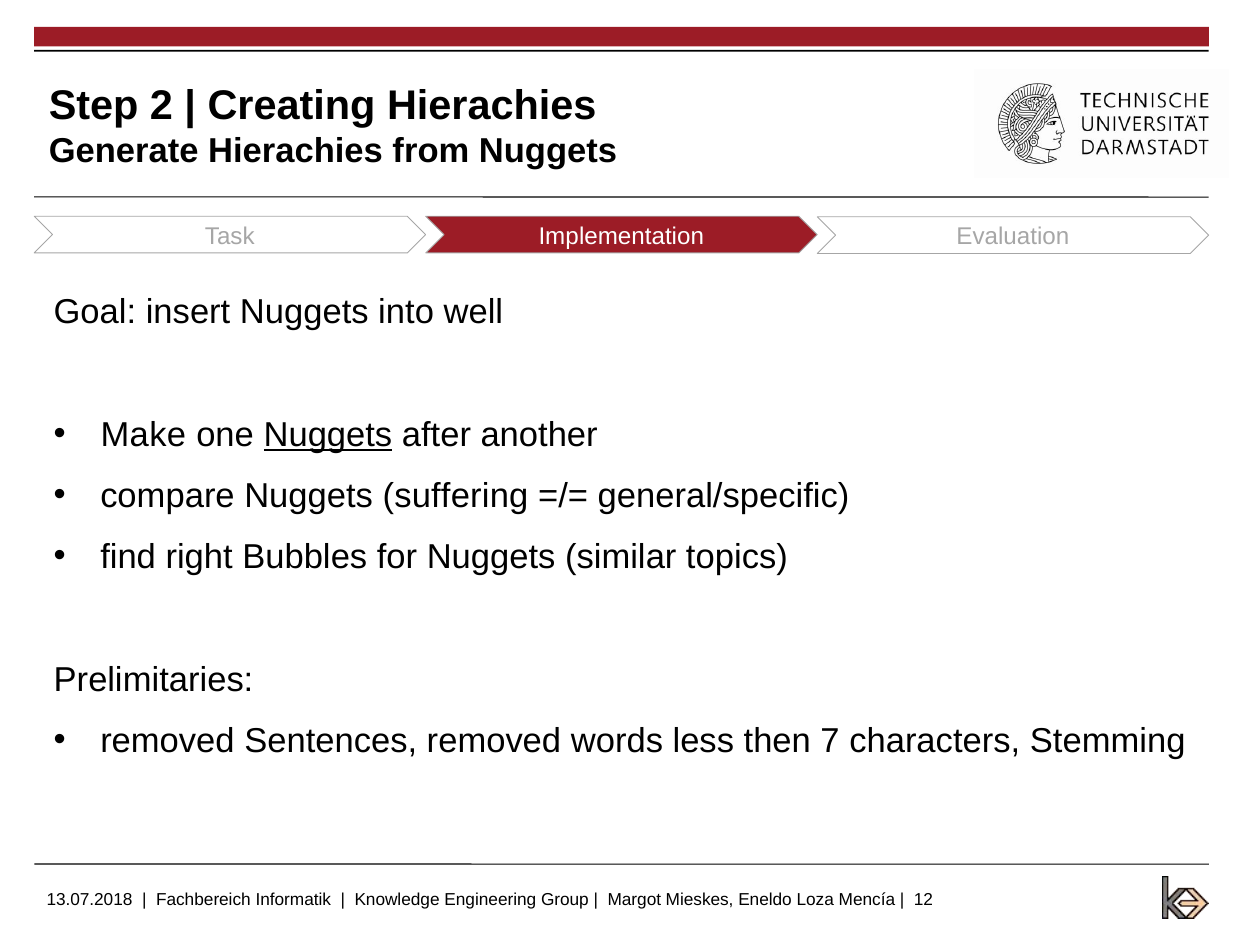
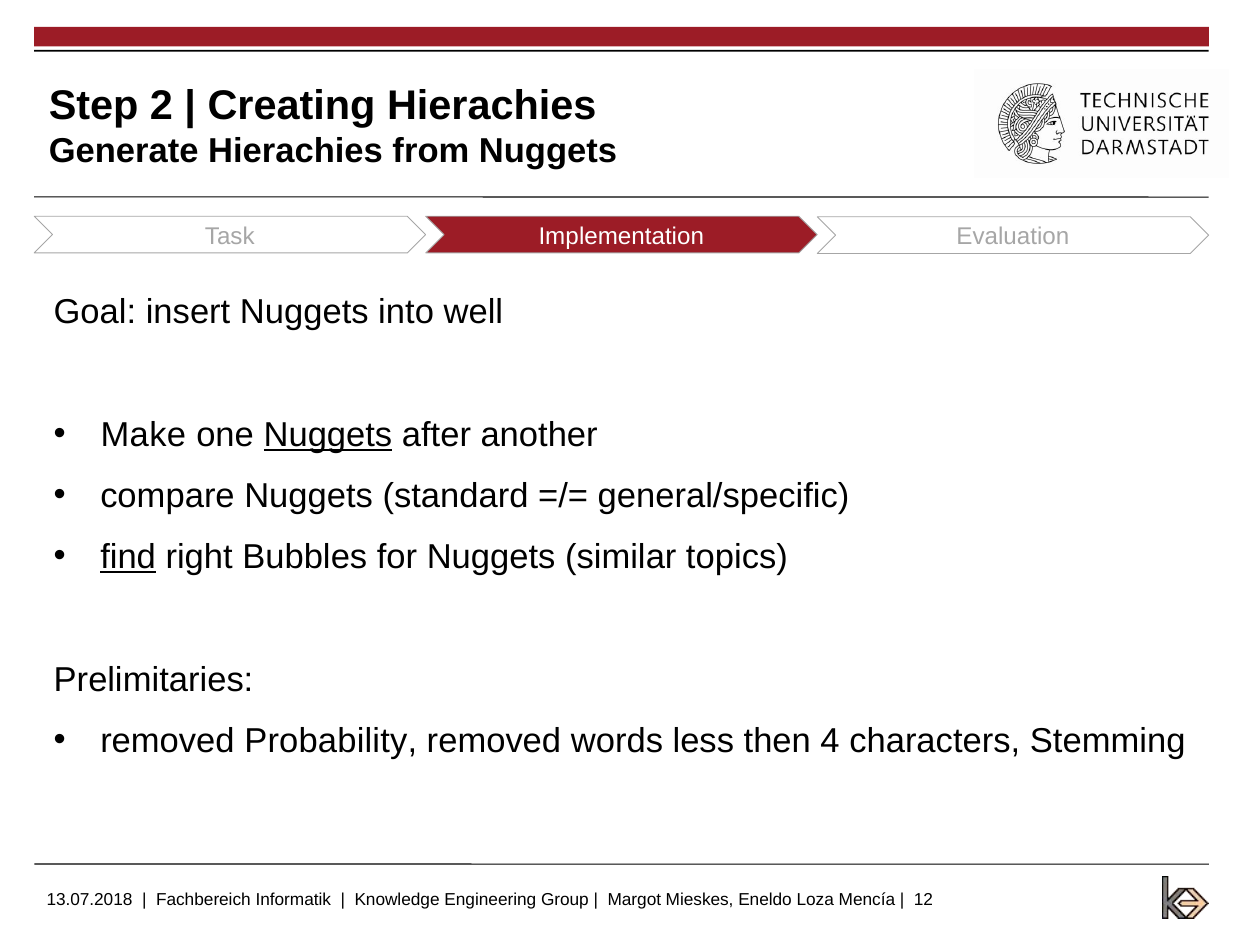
suffering: suffering -> standard
find underline: none -> present
Sentences: Sentences -> Probability
7: 7 -> 4
